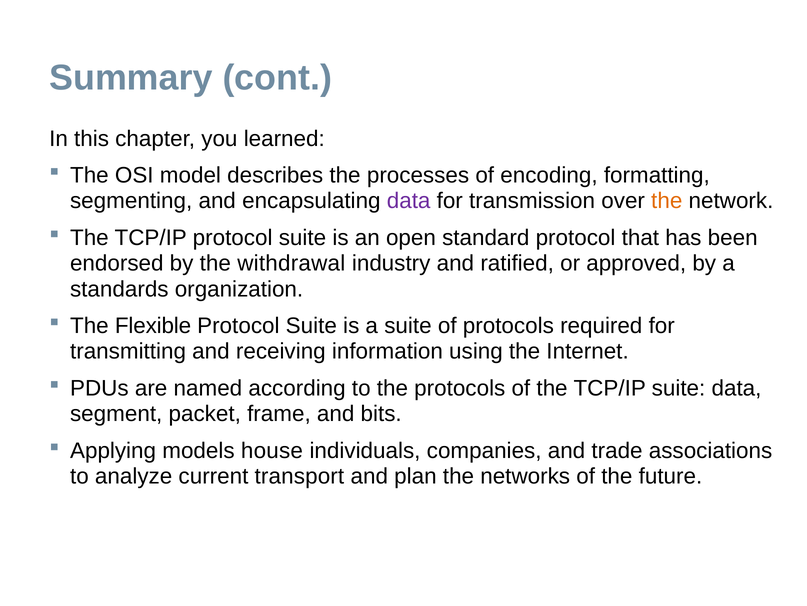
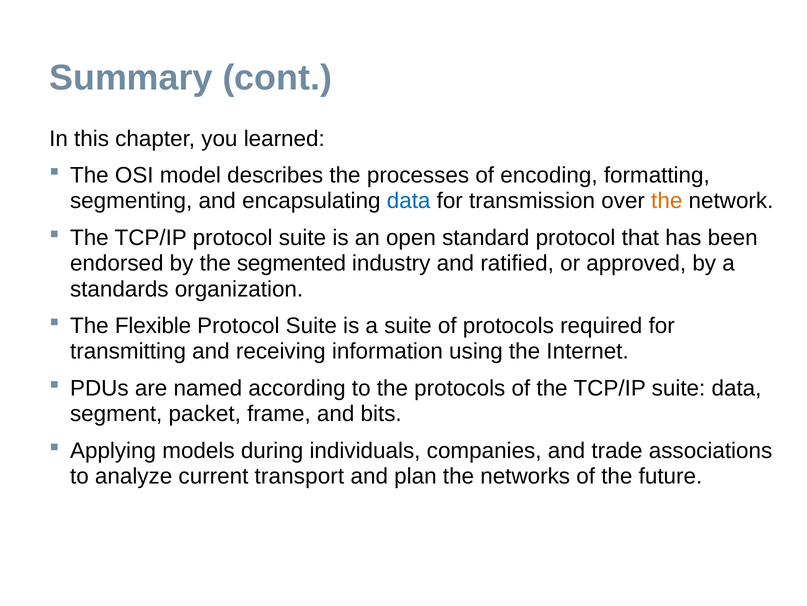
data at (409, 201) colour: purple -> blue
withdrawal: withdrawal -> segmented
house: house -> during
